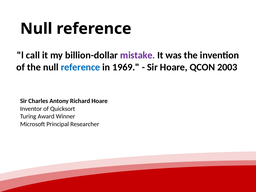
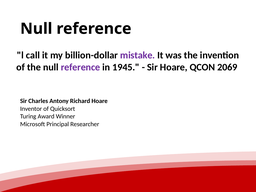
reference at (81, 67) colour: blue -> purple
1969: 1969 -> 1945
2003: 2003 -> 2069
